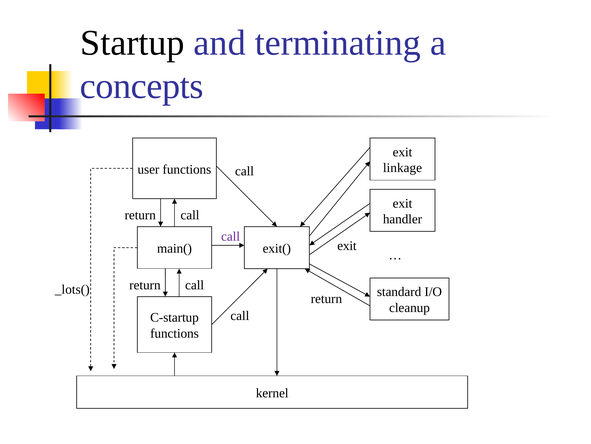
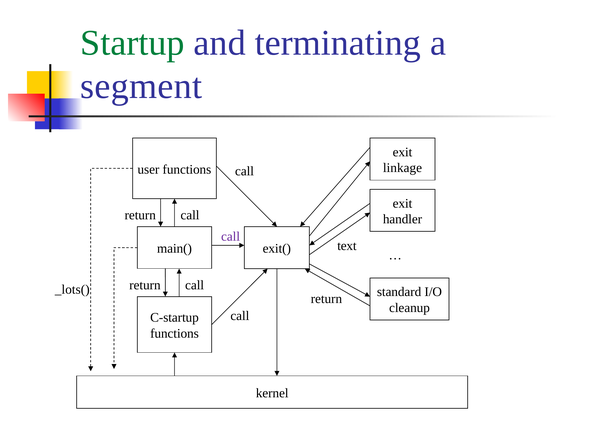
Startup colour: black -> green
concepts: concepts -> segment
exit at (347, 246): exit -> text
